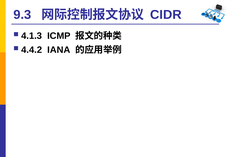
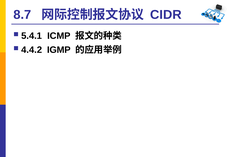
9.3: 9.3 -> 8.7
4.1.3: 4.1.3 -> 5.4.1
IANA: IANA -> IGMP
